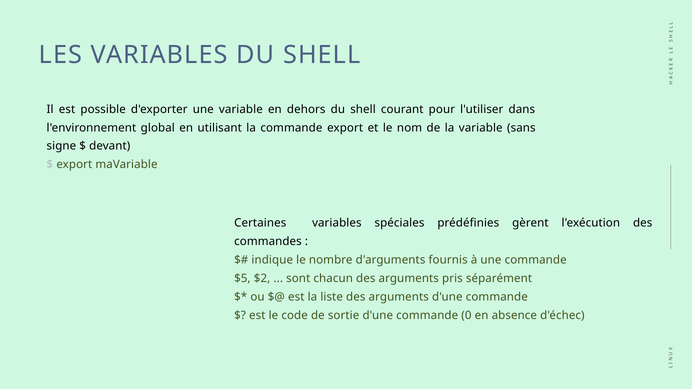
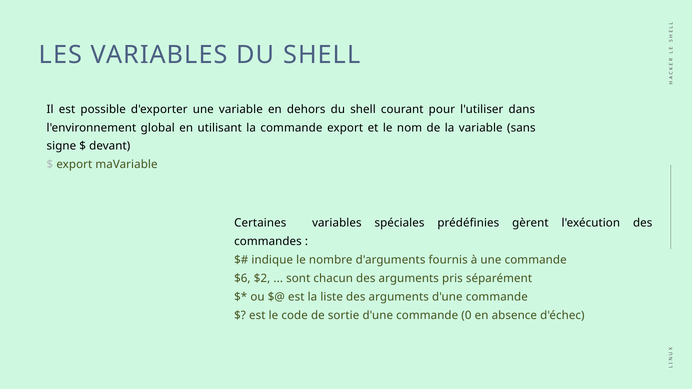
$5: $5 -> $6
